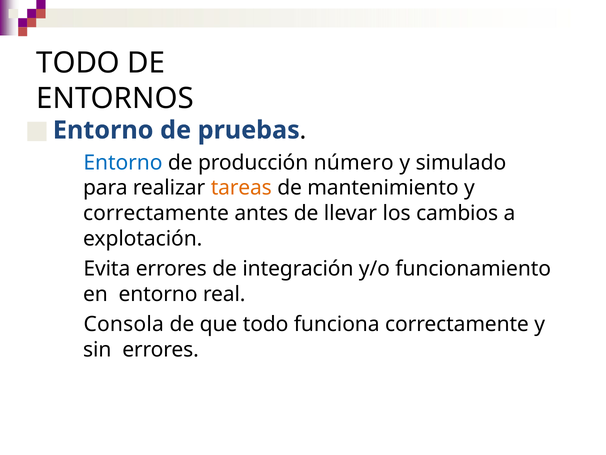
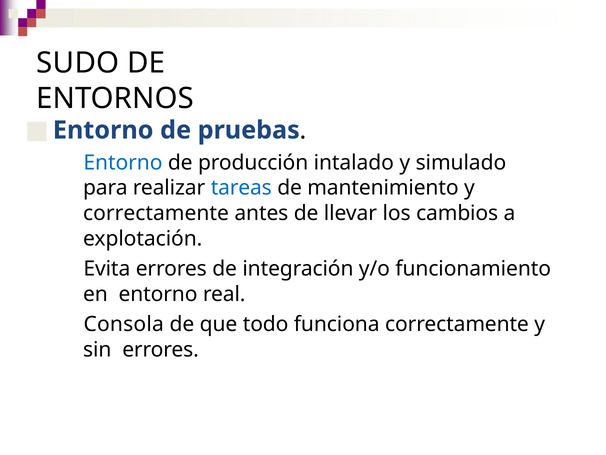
TODO at (78, 63): TODO -> SUDO
número: número -> intalado
tareas colour: orange -> blue
